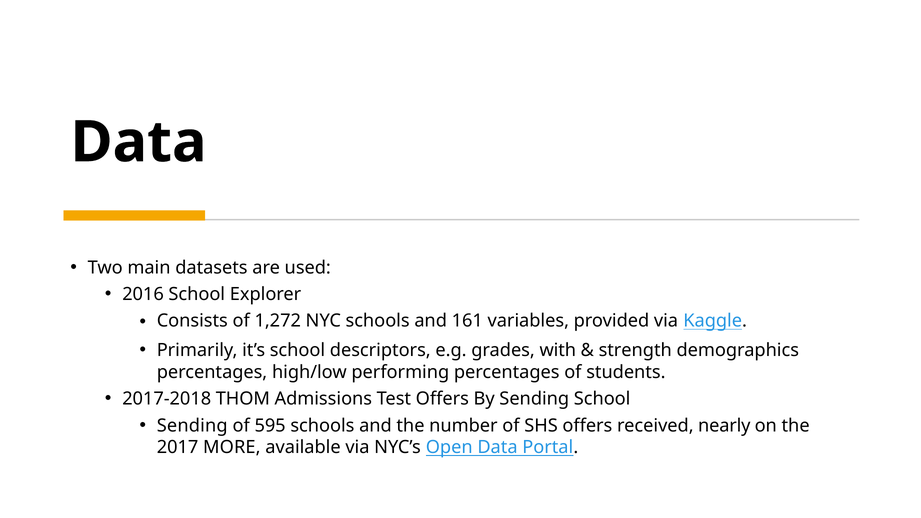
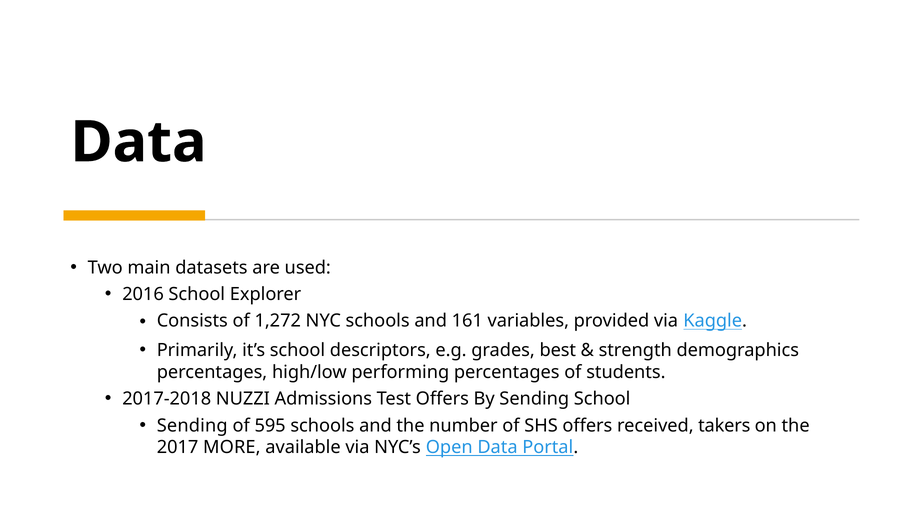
with: with -> best
THOM: THOM -> NUZZI
nearly: nearly -> takers
